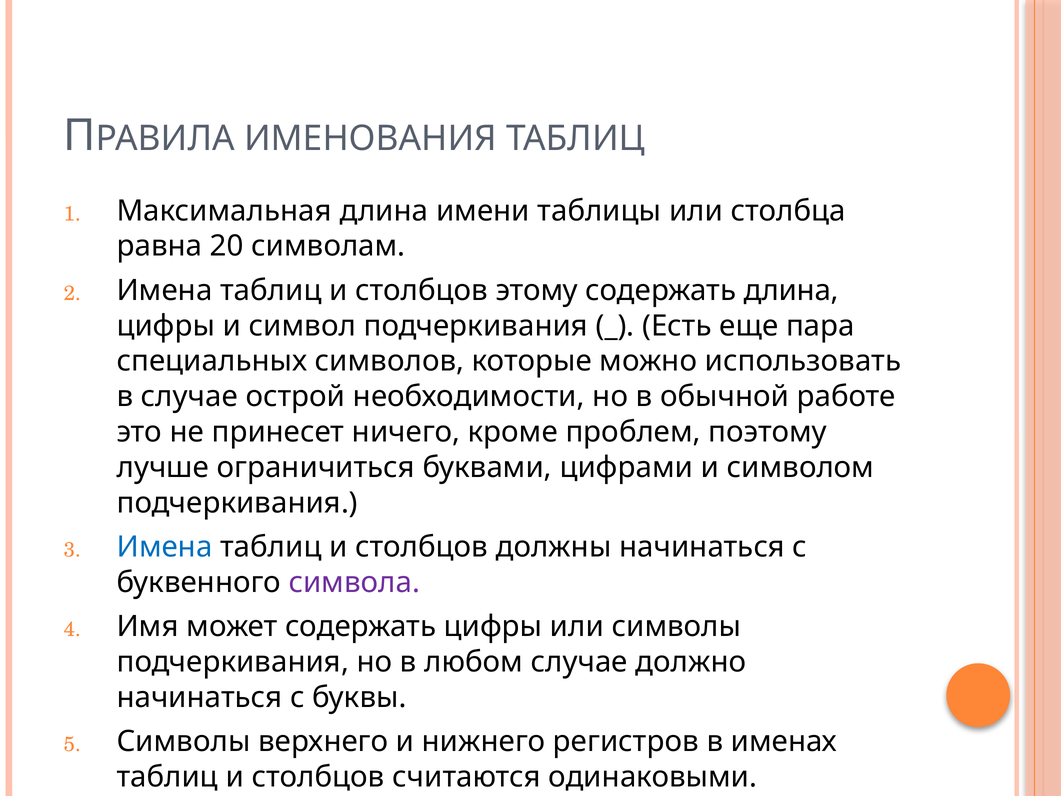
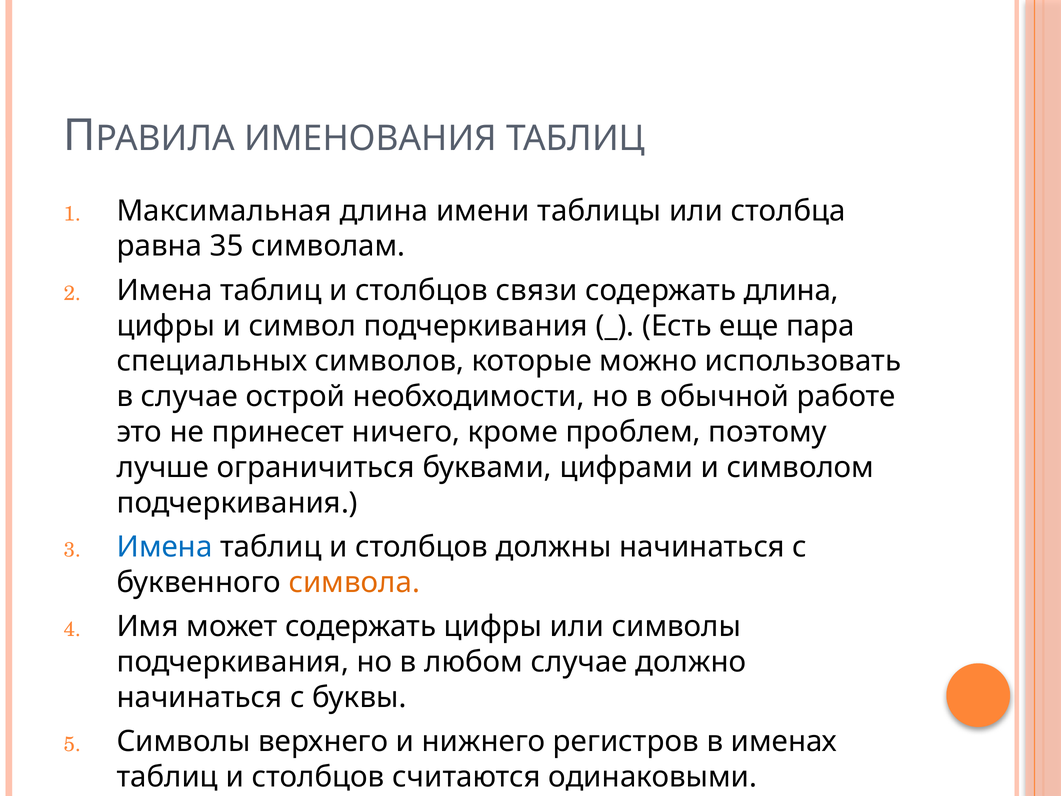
20: 20 -> 35
этому: этому -> связи
символа colour: purple -> orange
